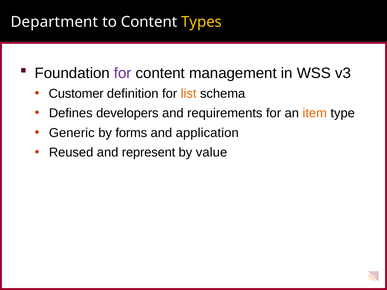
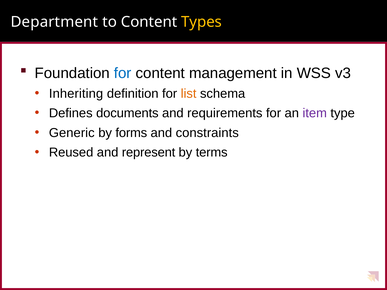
for at (123, 73) colour: purple -> blue
Customer: Customer -> Inheriting
developers: developers -> documents
item colour: orange -> purple
application: application -> constraints
value: value -> terms
